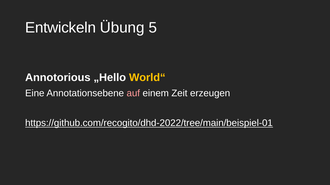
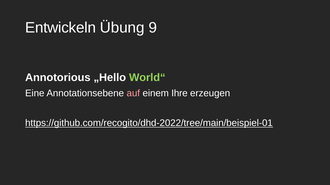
5: 5 -> 9
World“ colour: yellow -> light green
Zeit: Zeit -> Ihre
